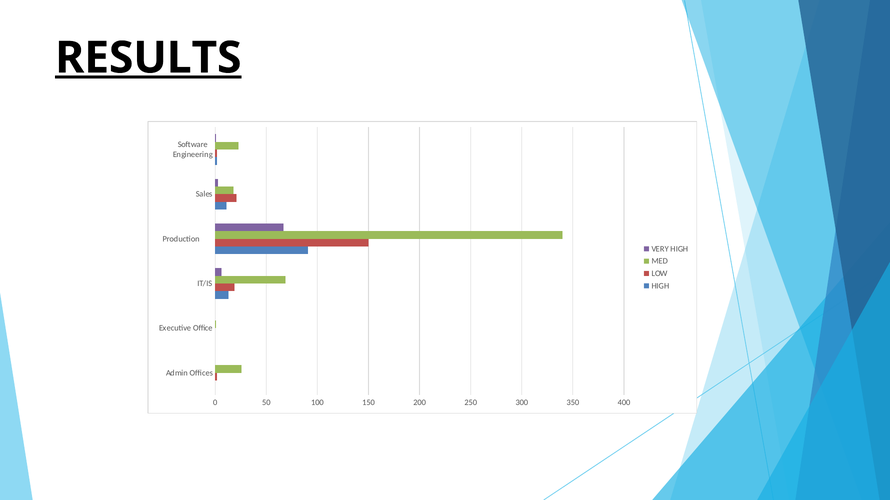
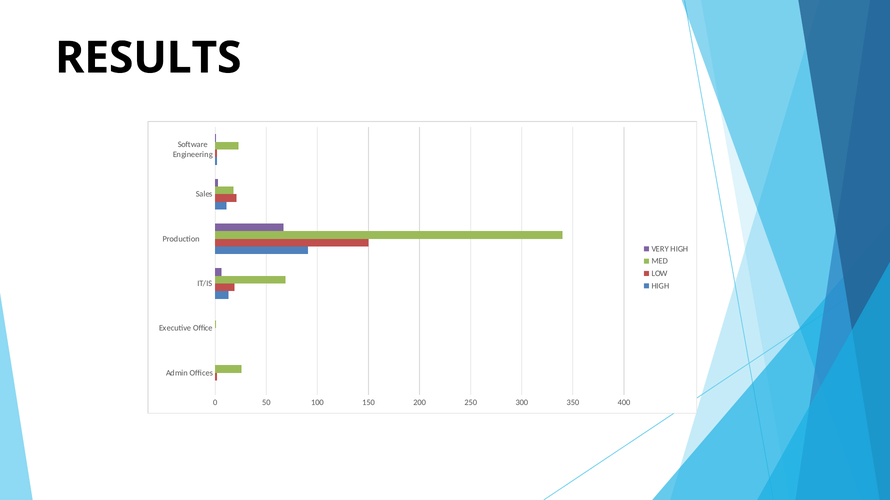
RESULTS underline: present -> none
